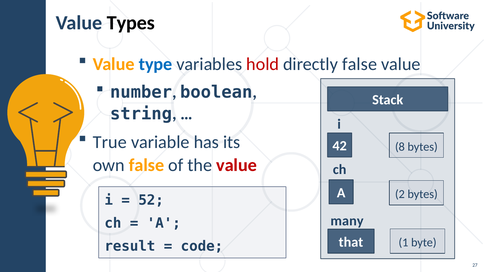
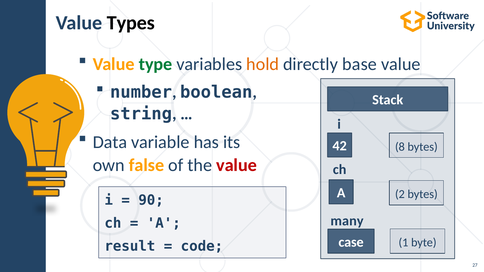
type colour: blue -> green
hold colour: red -> orange
directly false: false -> base
True: True -> Data
52: 52 -> 90
that: that -> case
